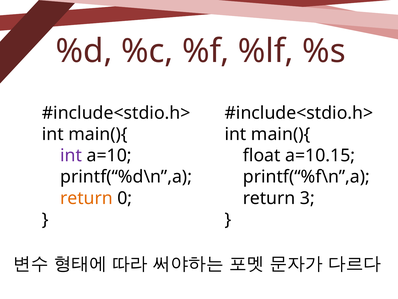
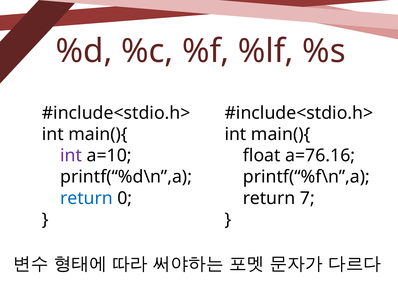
a=10.15: a=10.15 -> a=76.16
return at (86, 198) colour: orange -> blue
3: 3 -> 7
